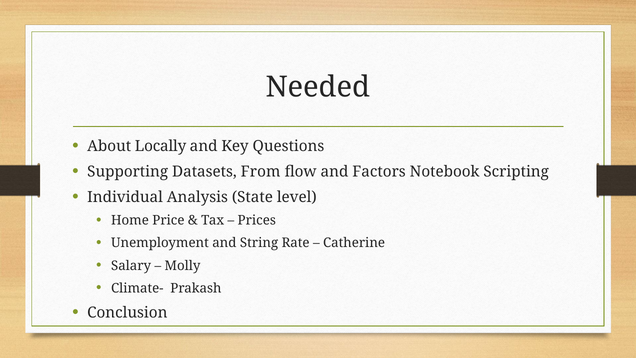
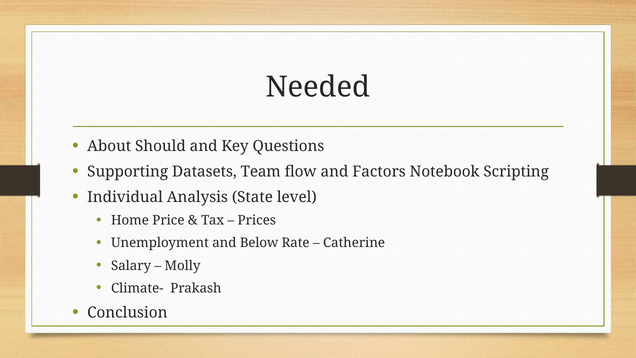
Locally: Locally -> Should
From: From -> Team
String: String -> Below
